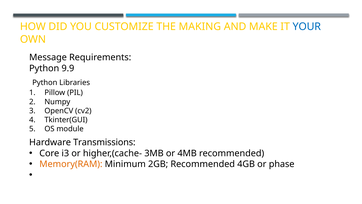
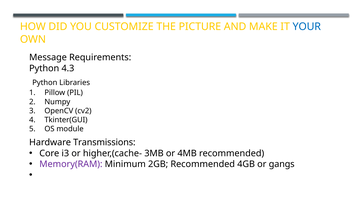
MAKING: MAKING -> PICTURE
9.9: 9.9 -> 4.3
Memory(RAM colour: orange -> purple
phase: phase -> gangs
